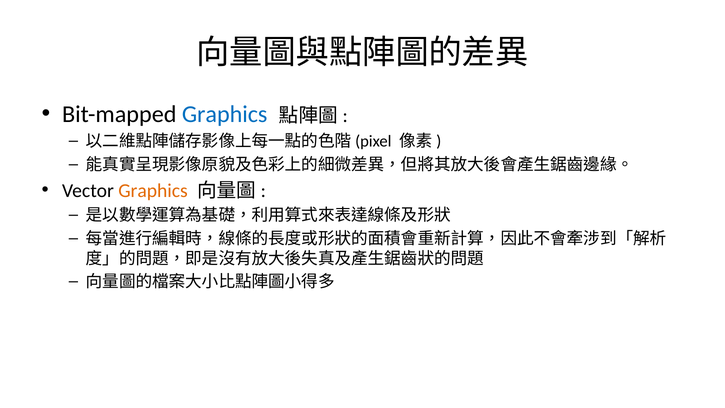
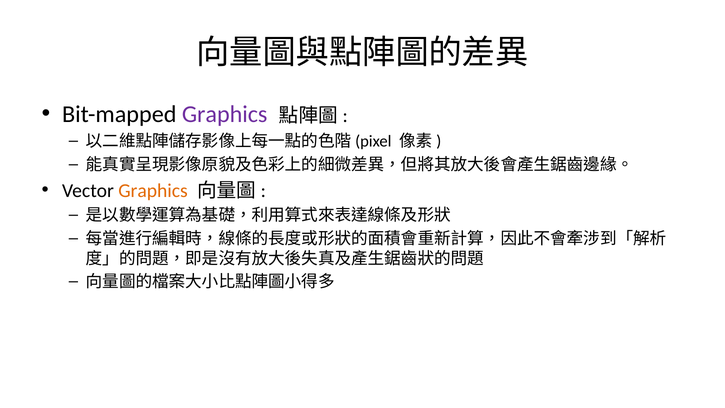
Graphics at (225, 114) colour: blue -> purple
